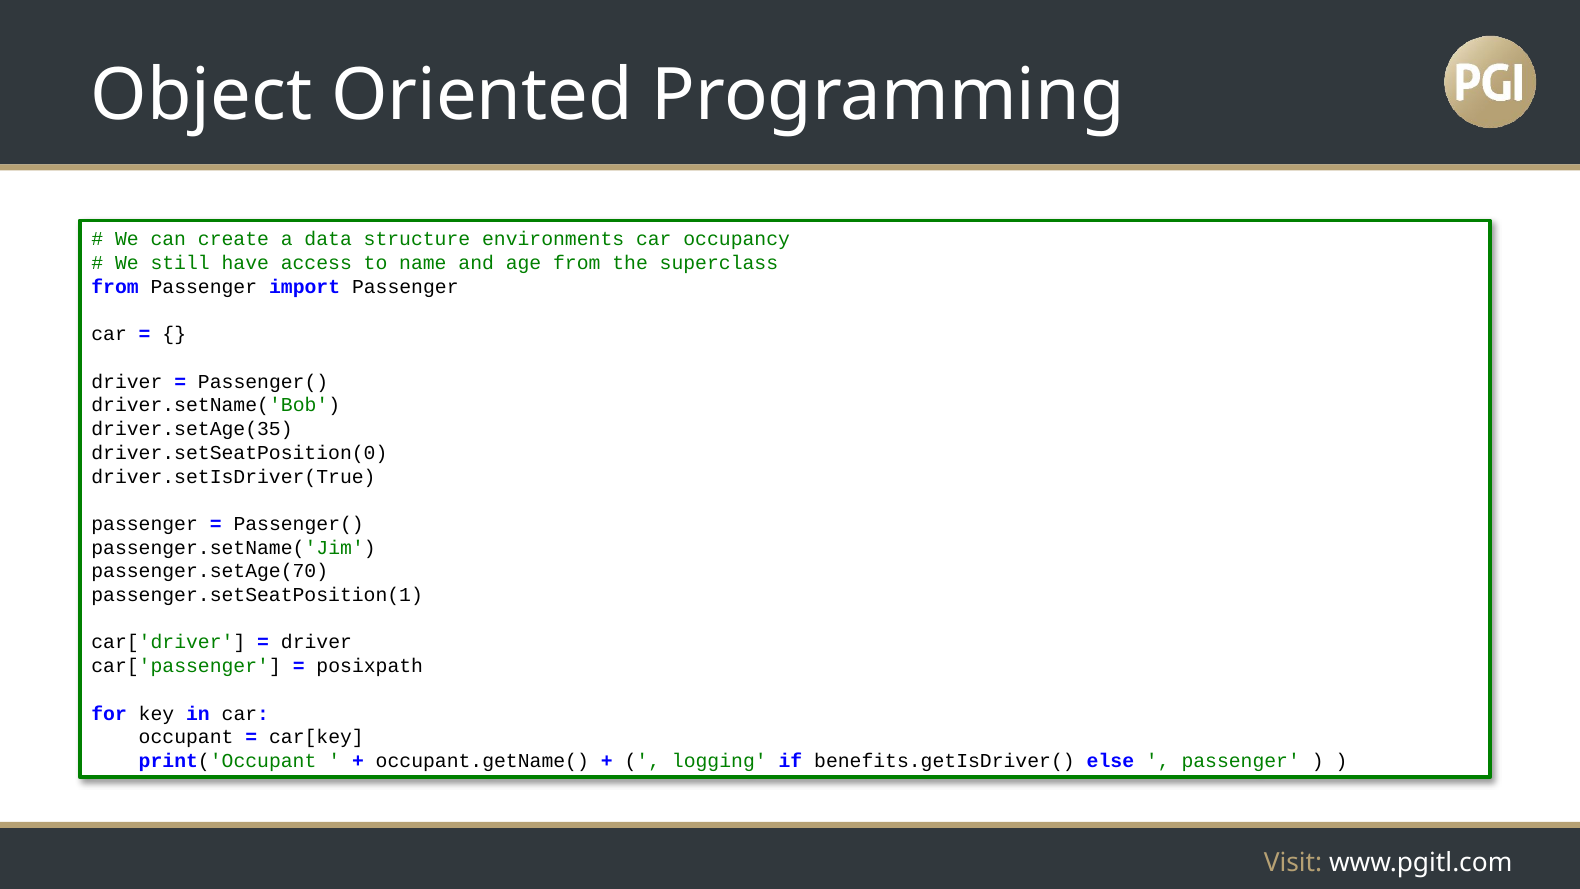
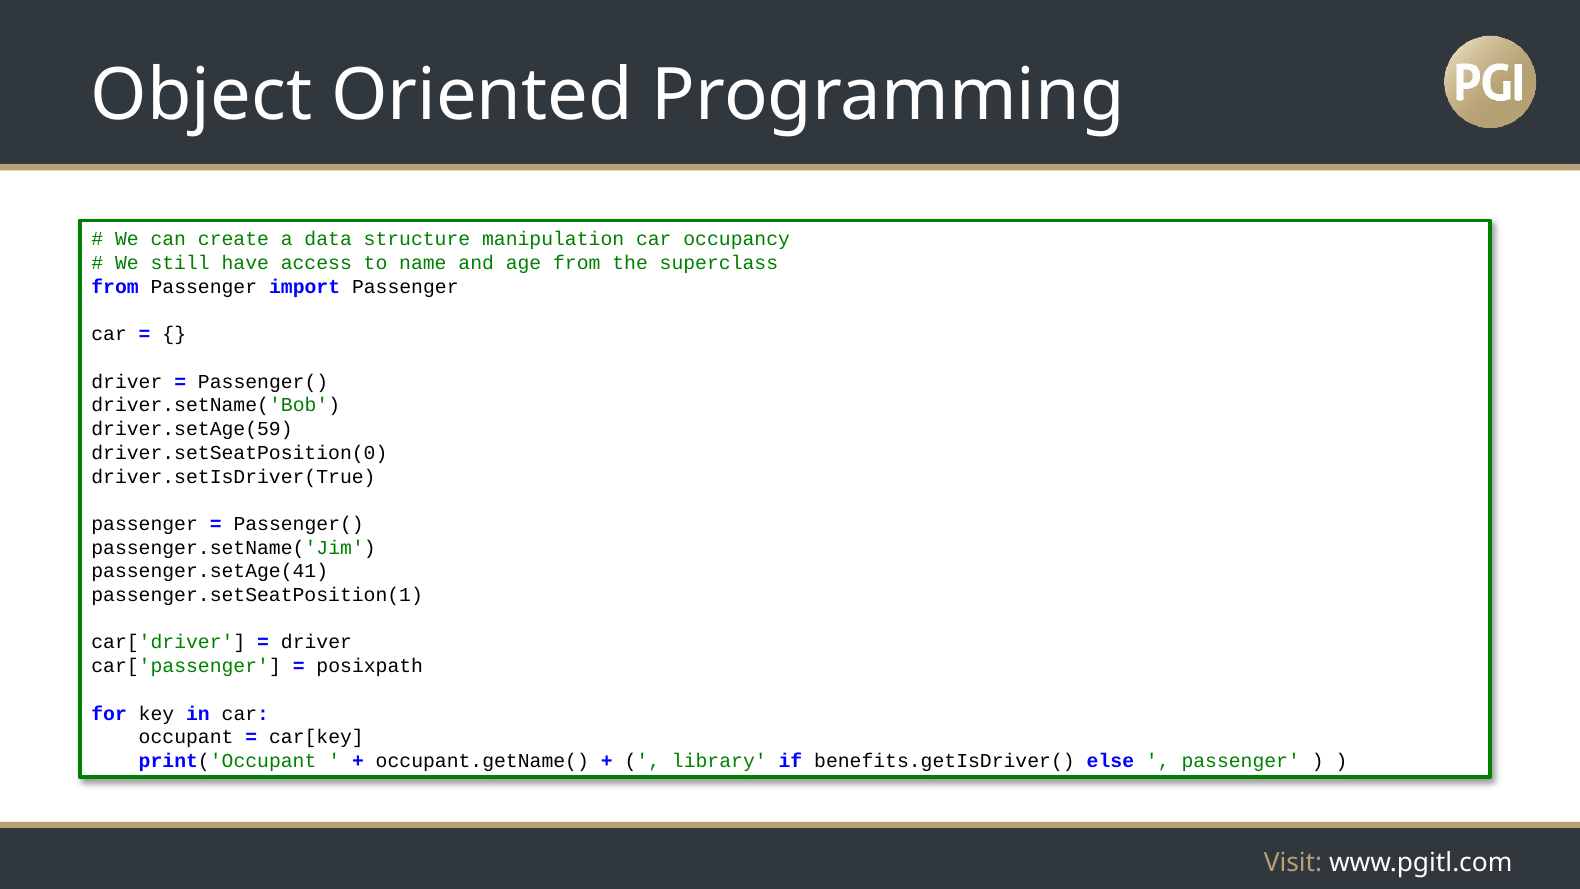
environments: environments -> manipulation
driver.setAge(35: driver.setAge(35 -> driver.setAge(59
passenger.setAge(70: passenger.setAge(70 -> passenger.setAge(41
logging: logging -> library
